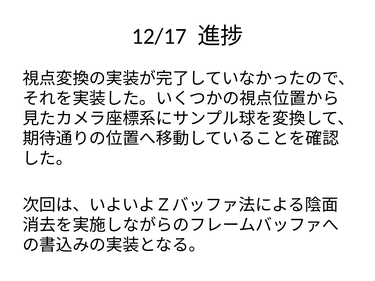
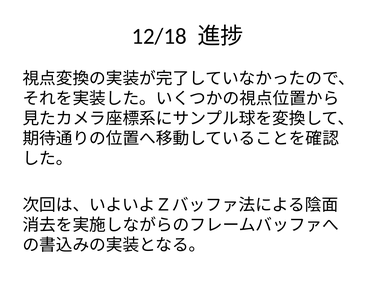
12/17: 12/17 -> 12/18
